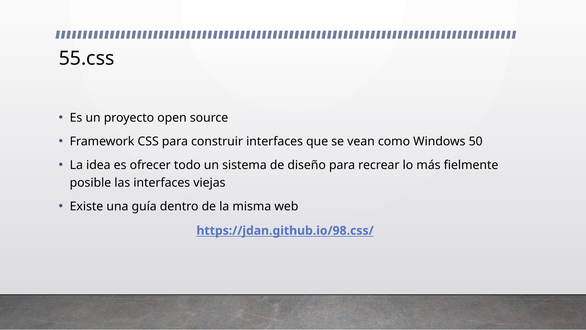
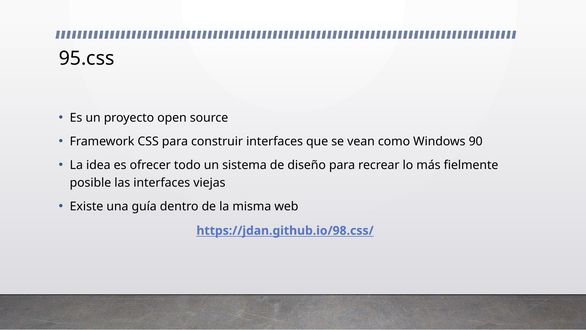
55.css: 55.css -> 95.css
50: 50 -> 90
